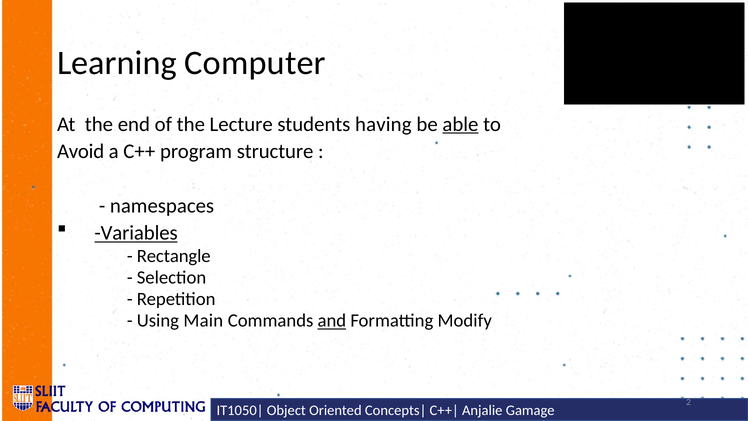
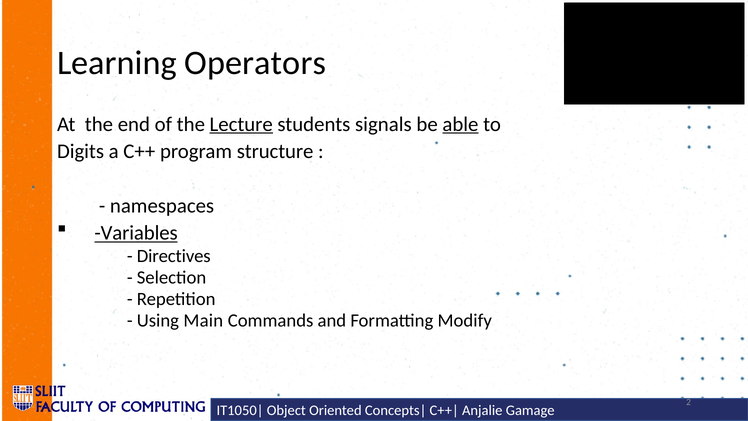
Computer: Computer -> Operators
Lecture underline: none -> present
having: having -> signals
Avoid: Avoid -> Digits
Rectangle: Rectangle -> Directives
and underline: present -> none
